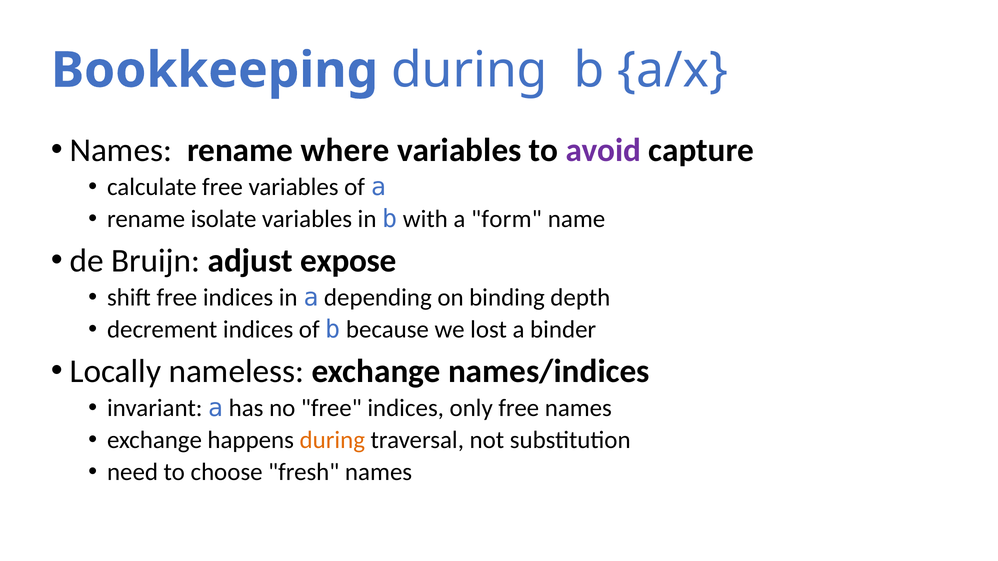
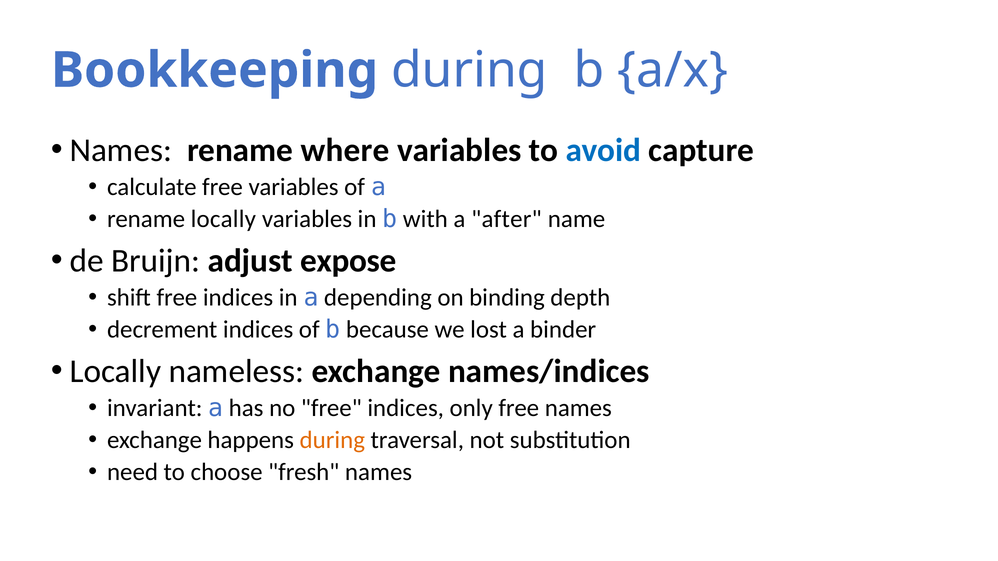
avoid colour: purple -> blue
rename isolate: isolate -> locally
form: form -> after
